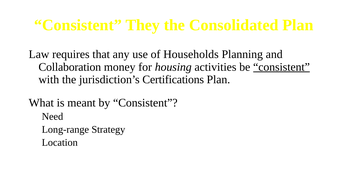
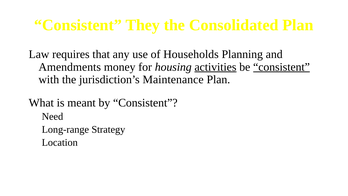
Collaboration: Collaboration -> Amendments
activities underline: none -> present
Certifications: Certifications -> Maintenance
